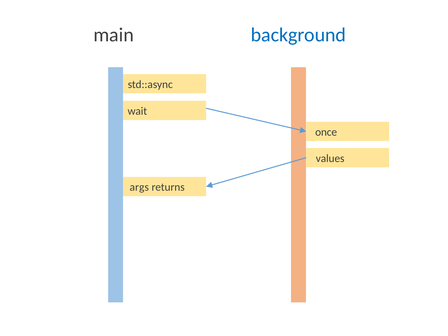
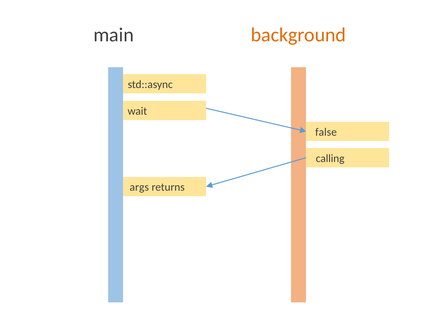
background colour: blue -> orange
once: once -> false
values: values -> calling
